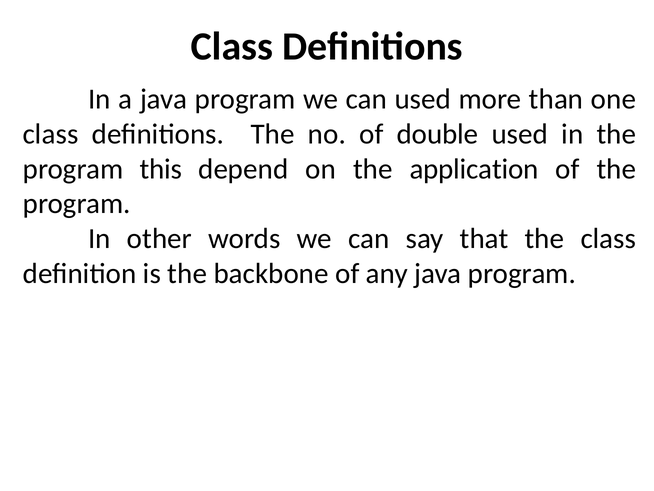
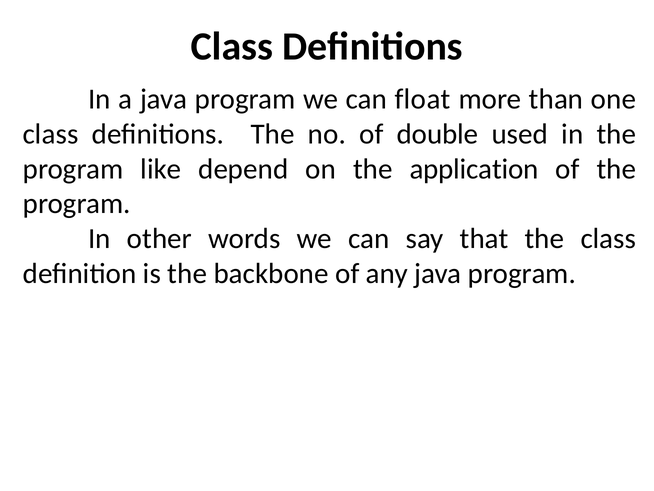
can used: used -> float
this: this -> like
